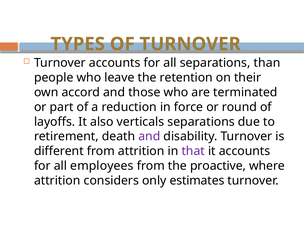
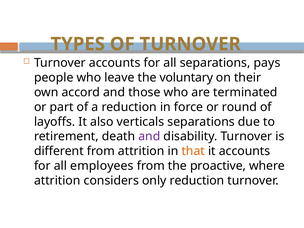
than: than -> pays
retention: retention -> voluntary
that colour: purple -> orange
only estimates: estimates -> reduction
